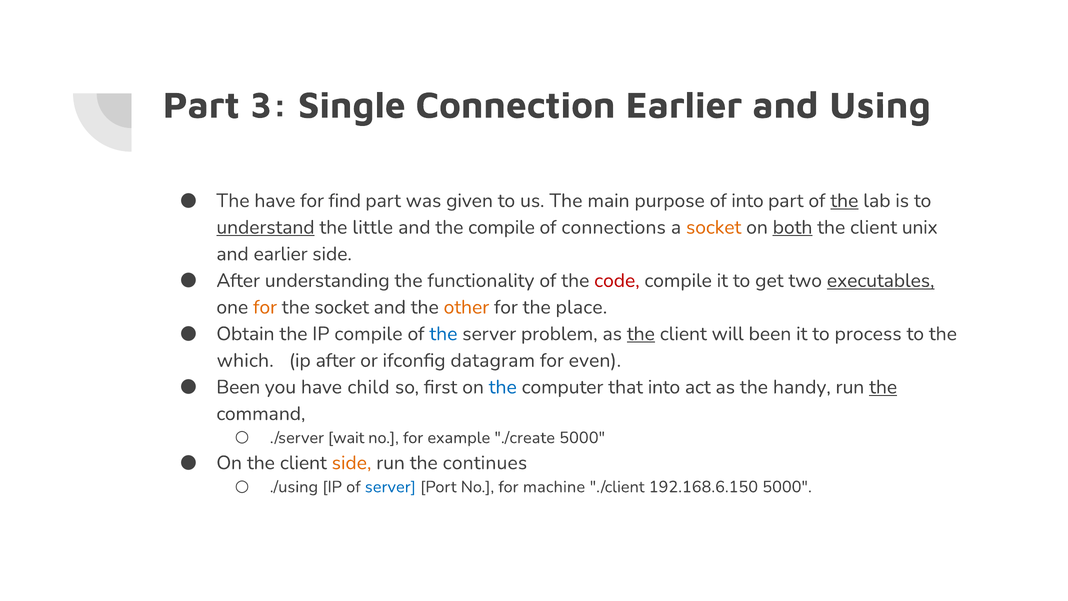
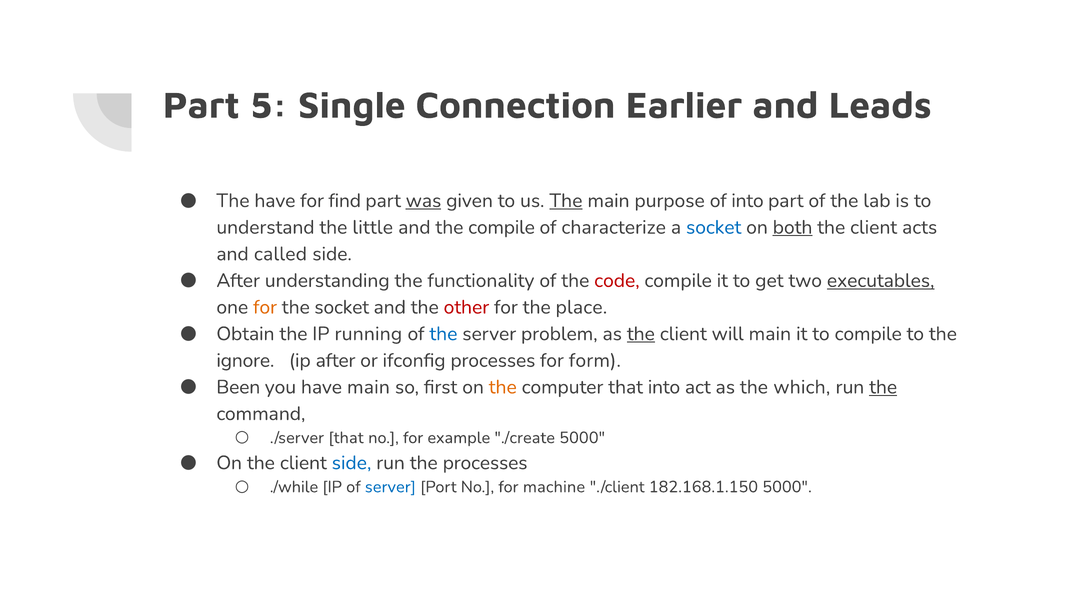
3: 3 -> 5
Using: Using -> Leads
was underline: none -> present
The at (566, 201) underline: none -> present
the at (844, 201) underline: present -> none
understand underline: present -> none
connections: connections -> characterize
socket at (714, 227) colour: orange -> blue
unix: unix -> acts
and earlier: earlier -> called
other colour: orange -> red
IP compile: compile -> running
will been: been -> main
to process: process -> compile
which: which -> ignore
ifconfig datagram: datagram -> processes
even: even -> form
have child: child -> main
the at (503, 387) colour: blue -> orange
handy: handy -> which
./server wait: wait -> that
side at (352, 463) colour: orange -> blue
the continues: continues -> processes
./using: ./using -> ./while
192.168.6.150: 192.168.6.150 -> 182.168.1.150
